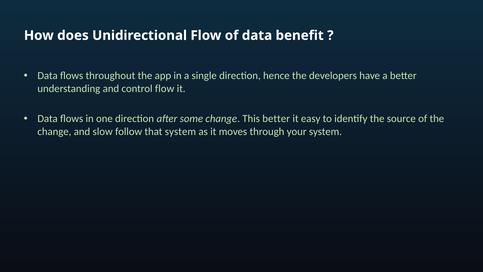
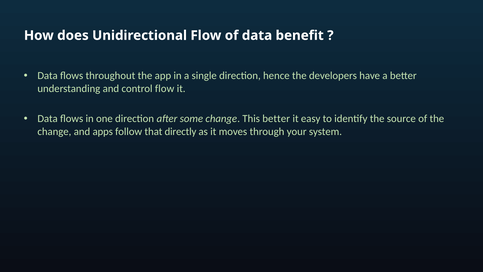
slow: slow -> apps
that system: system -> directly
